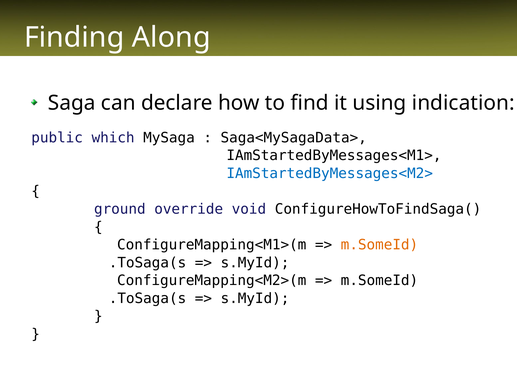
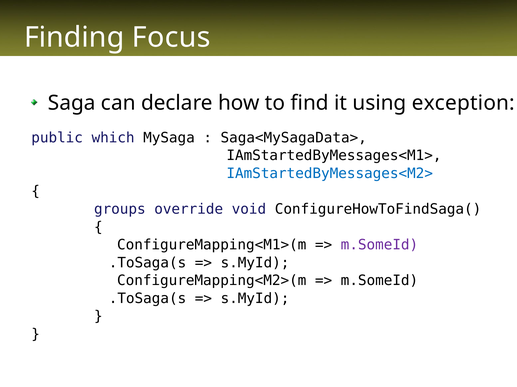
Along: Along -> Focus
indication: indication -> exception
ground: ground -> groups
m.SomeId at (379, 245) colour: orange -> purple
